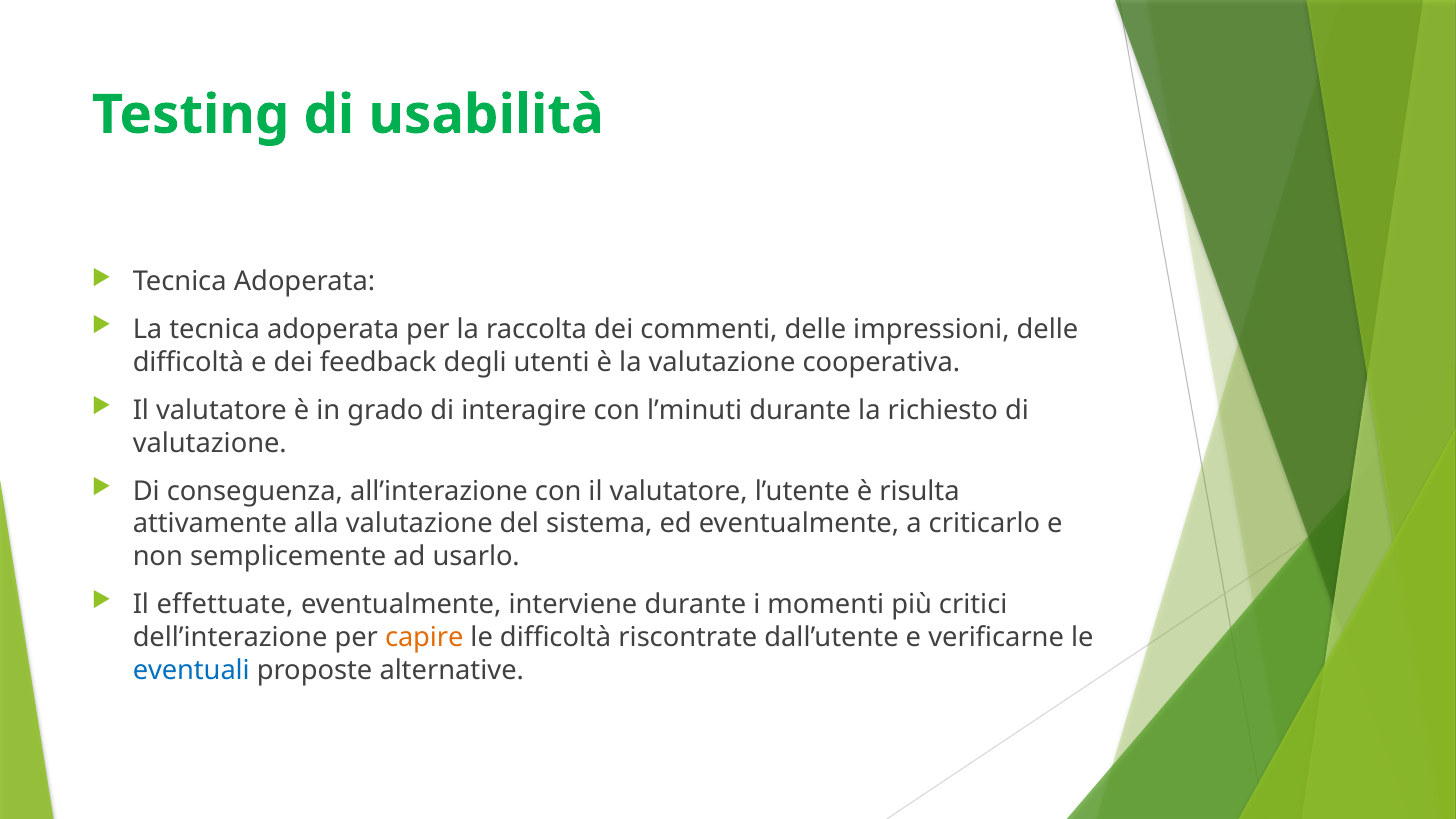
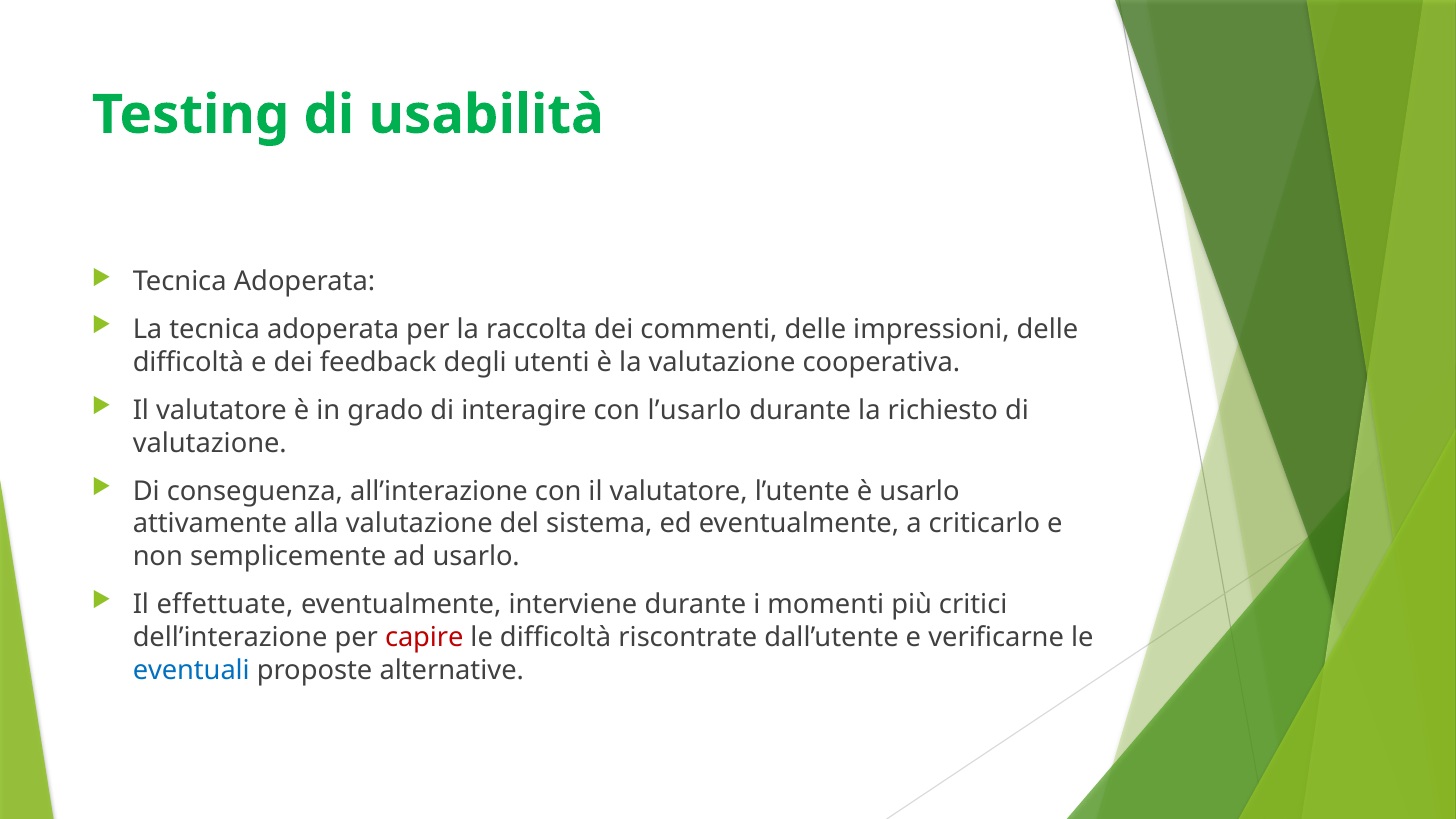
l’minuti: l’minuti -> l’usarlo
è risulta: risulta -> usarlo
capire colour: orange -> red
